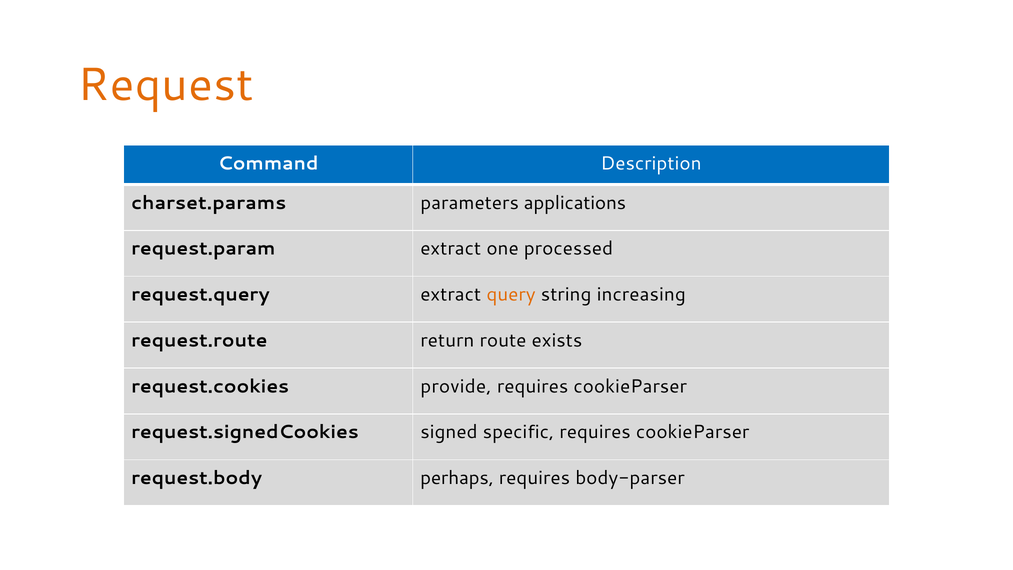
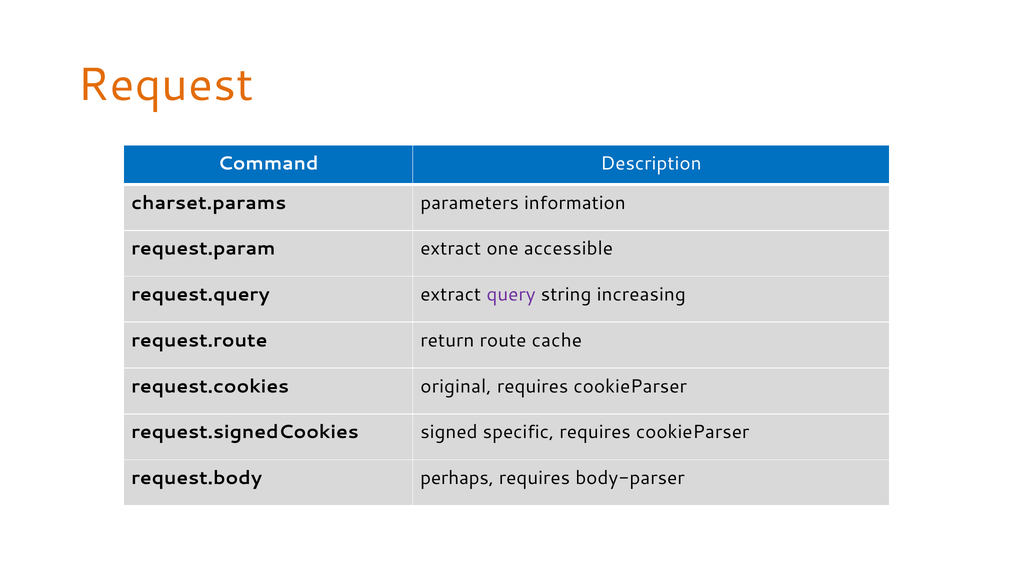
applications: applications -> information
processed: processed -> accessible
query colour: orange -> purple
exists: exists -> cache
provide: provide -> original
